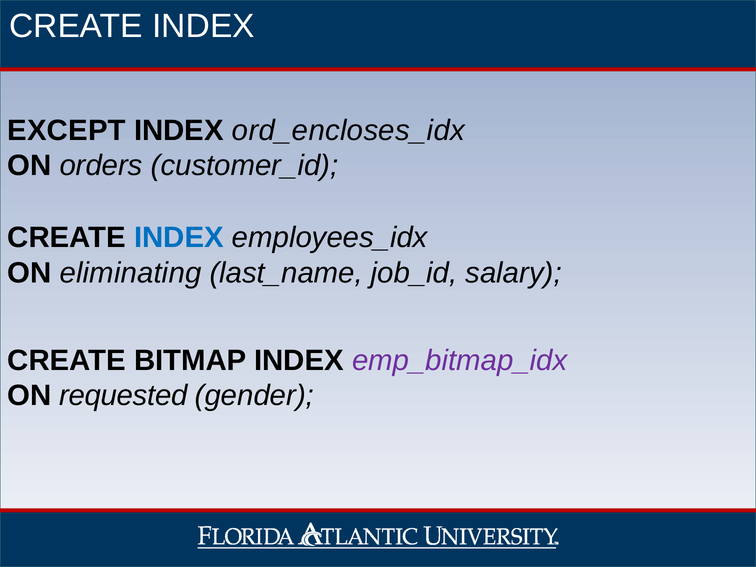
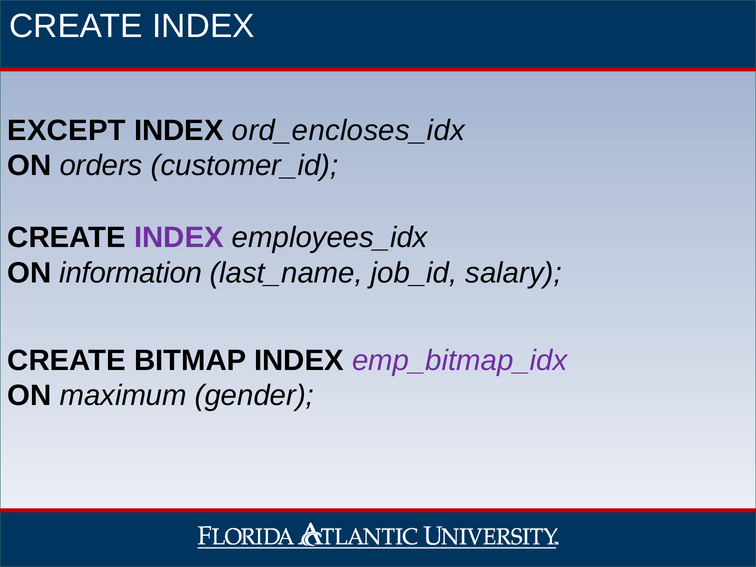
INDEX at (179, 238) colour: blue -> purple
eliminating: eliminating -> information
requested: requested -> maximum
